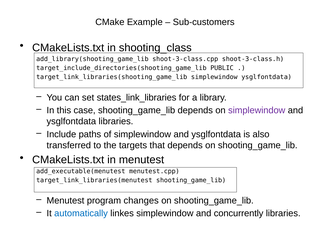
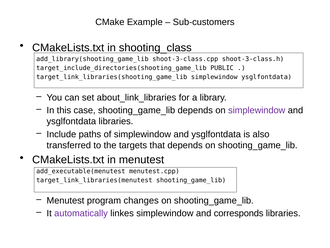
states_link_libraries: states_link_libraries -> about_link_libraries
automatically colour: blue -> purple
concurrently: concurrently -> corresponds
